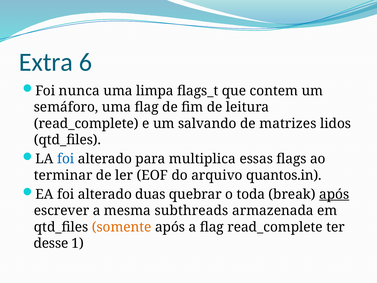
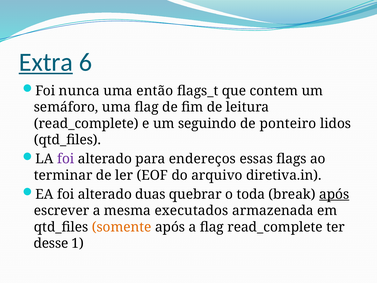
Extra underline: none -> present
limpa: limpa -> então
salvando: salvando -> seguindo
matrizes: matrizes -> ponteiro
foi at (66, 159) colour: blue -> purple
multiplica: multiplica -> endereços
quantos.in: quantos.in -> diretiva.in
subthreads: subthreads -> executados
